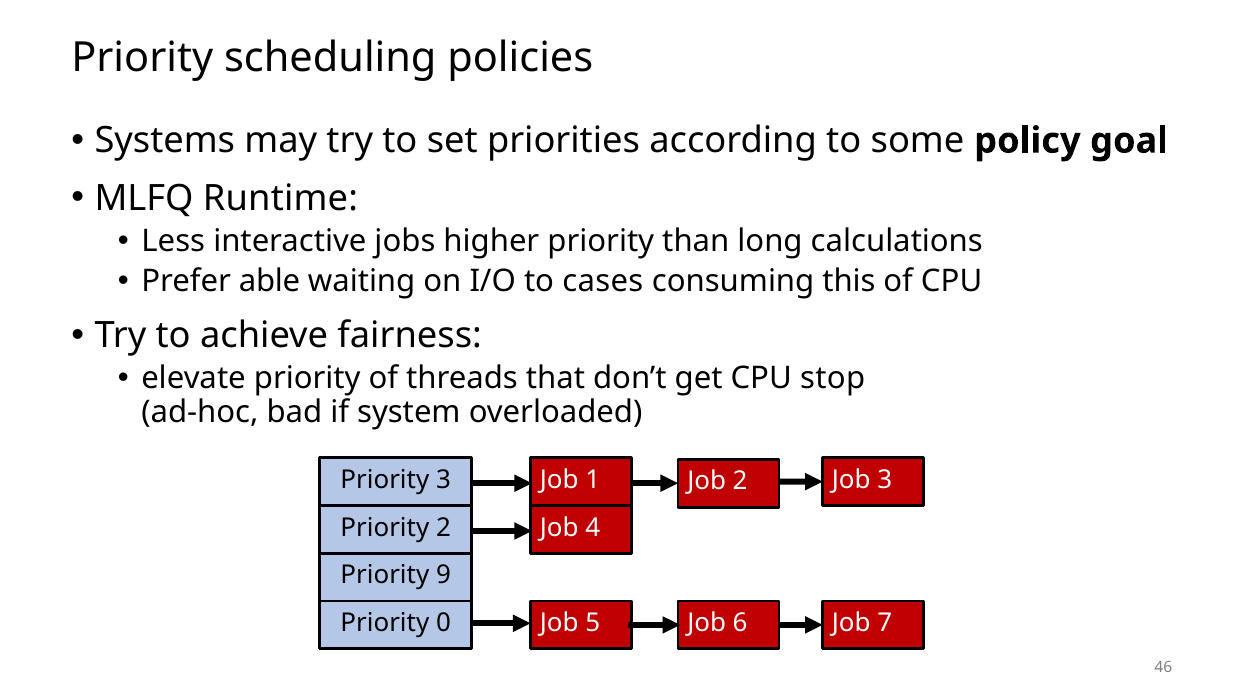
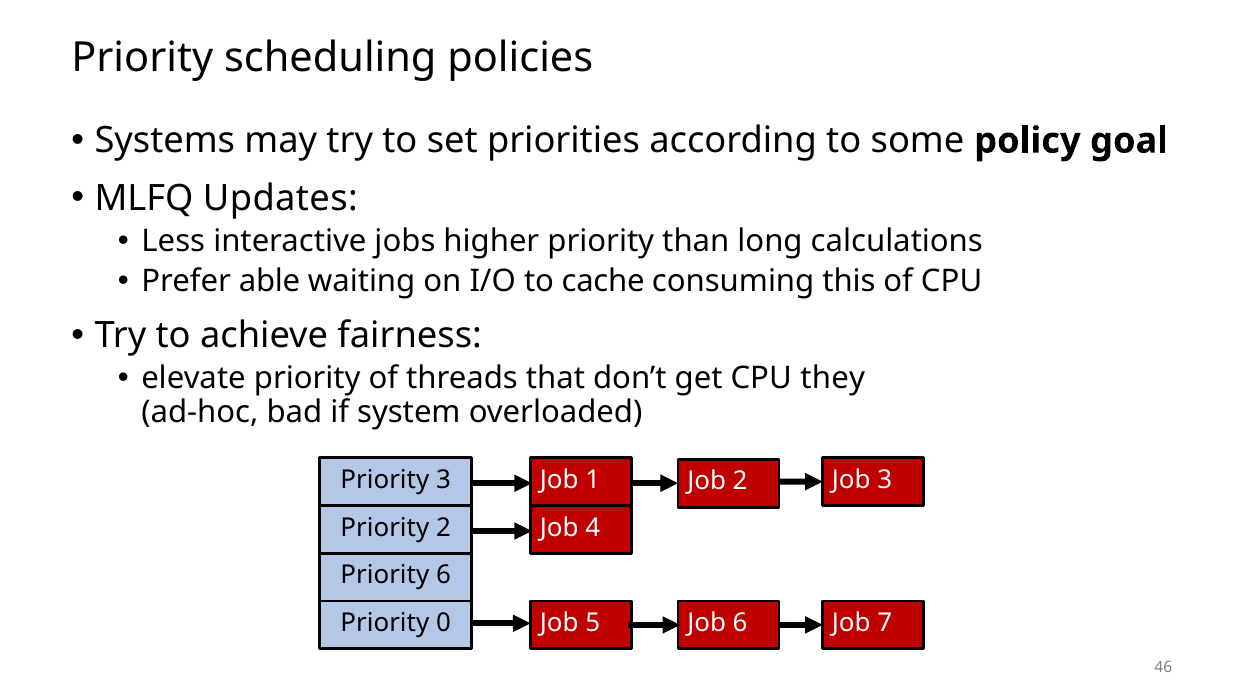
Runtime: Runtime -> Updates
cases: cases -> cache
stop: stop -> they
Priority 9: 9 -> 6
